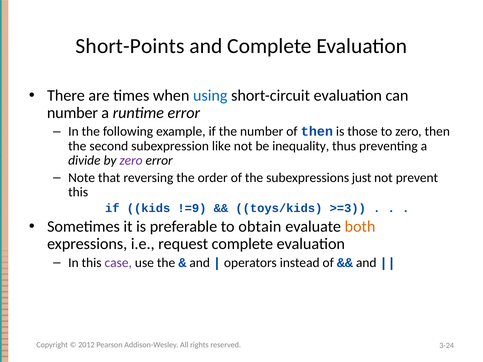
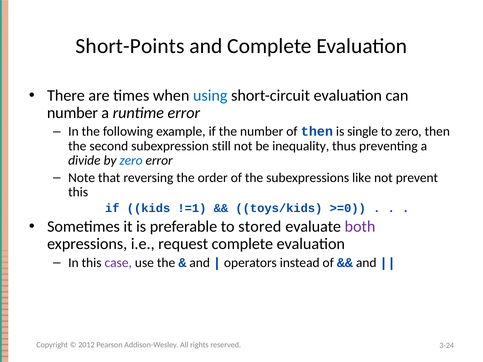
those: those -> single
like: like -> still
zero at (131, 161) colour: purple -> blue
just: just -> like
!=9: !=9 -> !=1
>=3: >=3 -> >=0
obtain: obtain -> stored
both colour: orange -> purple
